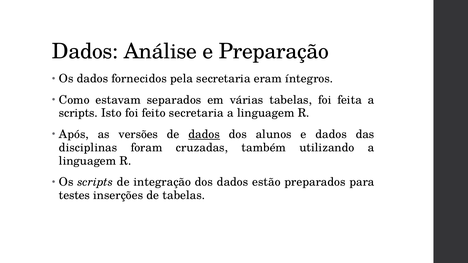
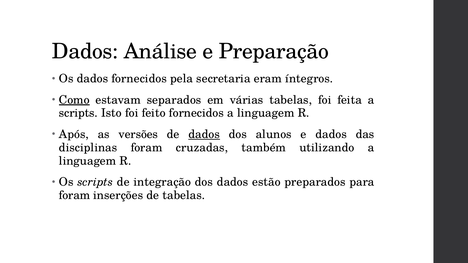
Como underline: none -> present
feito secretaria: secretaria -> fornecidos
testes at (74, 196): testes -> foram
